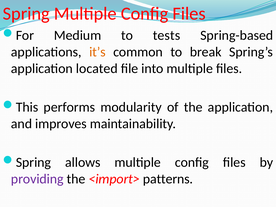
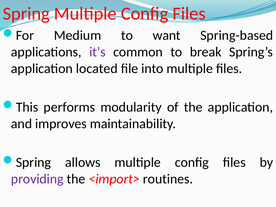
tests: tests -> want
it’s colour: orange -> purple
patterns: patterns -> routines
